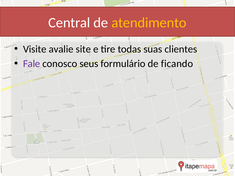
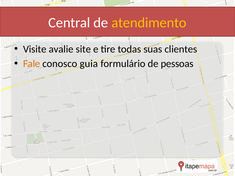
Fale colour: purple -> orange
seus: seus -> guia
ficando: ficando -> pessoas
